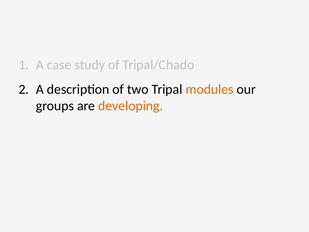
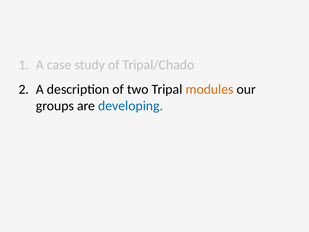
developing colour: orange -> blue
